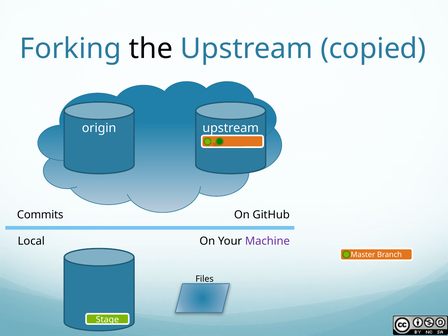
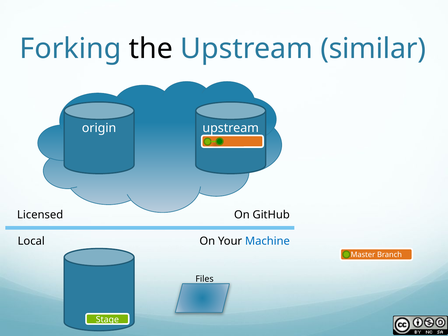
copied: copied -> similar
Commits: Commits -> Licensed
Machine colour: purple -> blue
